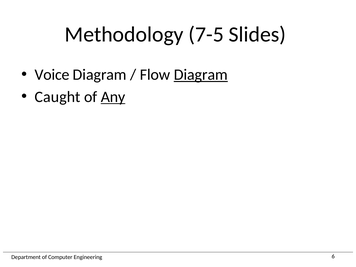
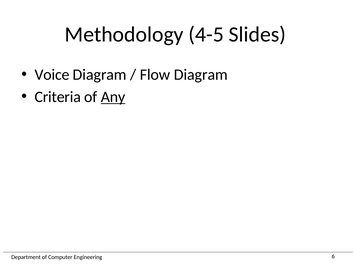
7-5: 7-5 -> 4-5
Diagram at (201, 75) underline: present -> none
Caught: Caught -> Criteria
